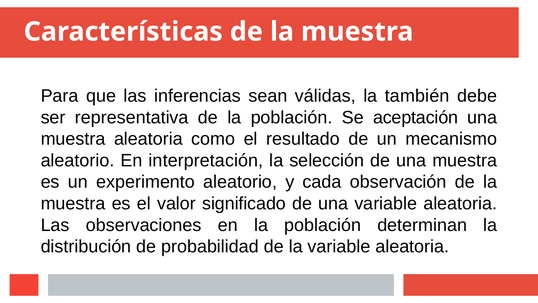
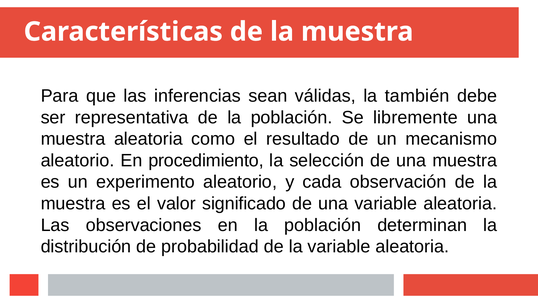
aceptación: aceptación -> libremente
interpretación: interpretación -> procedimiento
